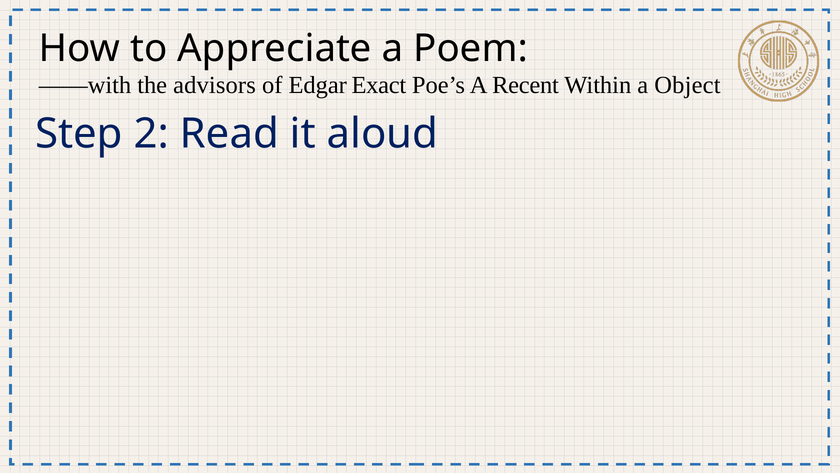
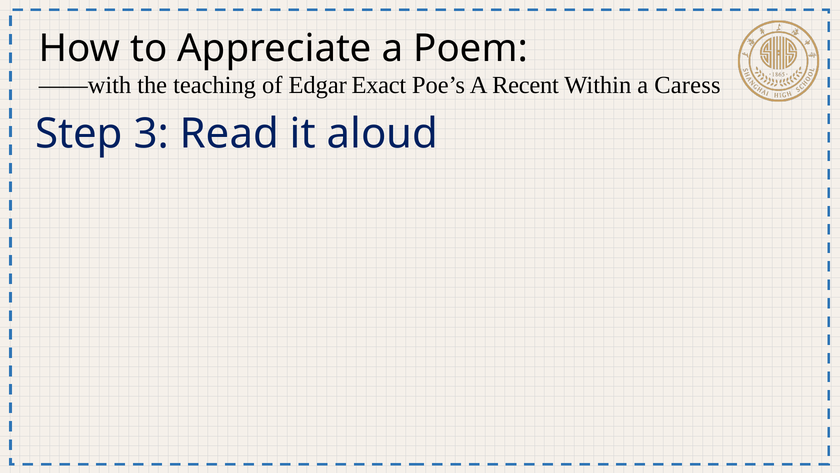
advisors: advisors -> teaching
Object: Object -> Caress
2: 2 -> 3
